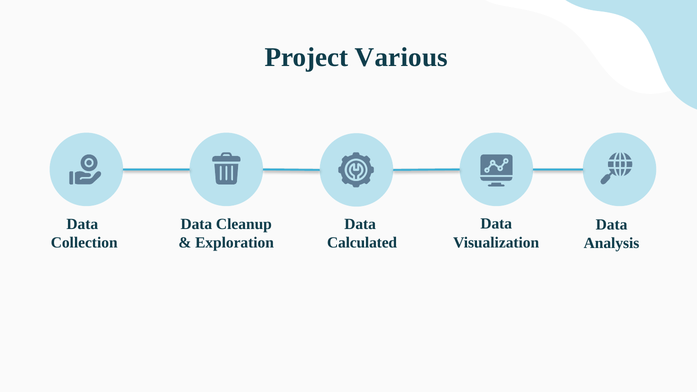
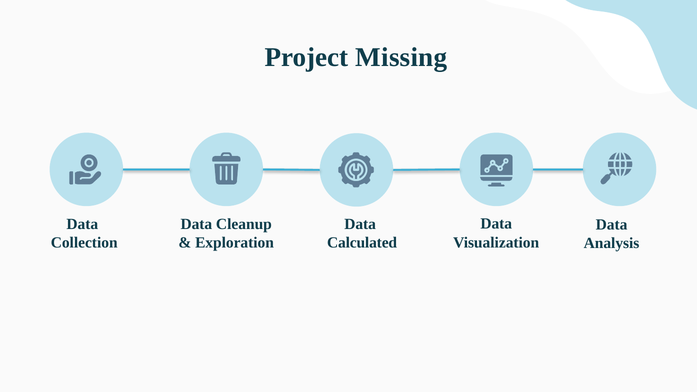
Various: Various -> Missing
